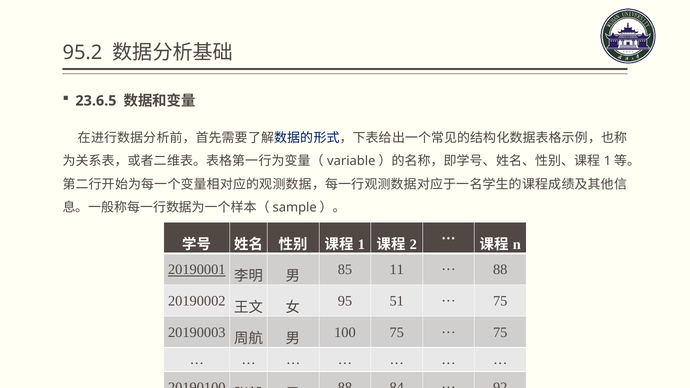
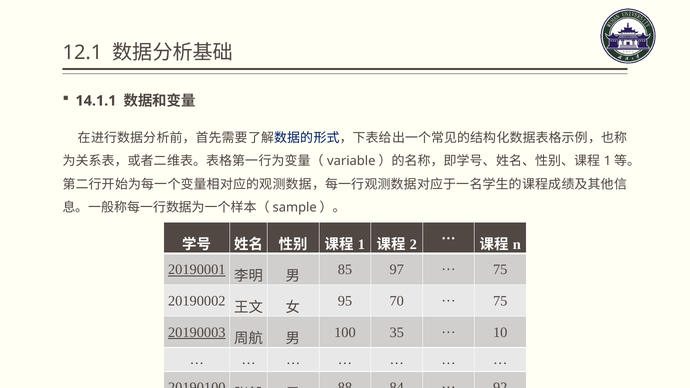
95.2: 95.2 -> 12.1
23.6.5: 23.6.5 -> 14.1.1
11: 11 -> 97
88 at (500, 270): 88 -> 75
51: 51 -> 70
20190003 underline: none -> present
100 75: 75 -> 35
75 at (500, 332): 75 -> 10
